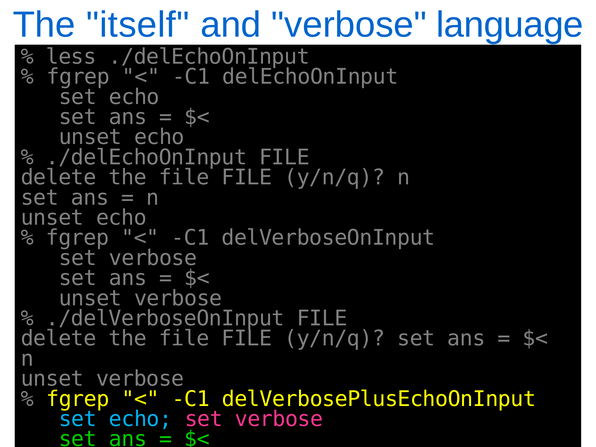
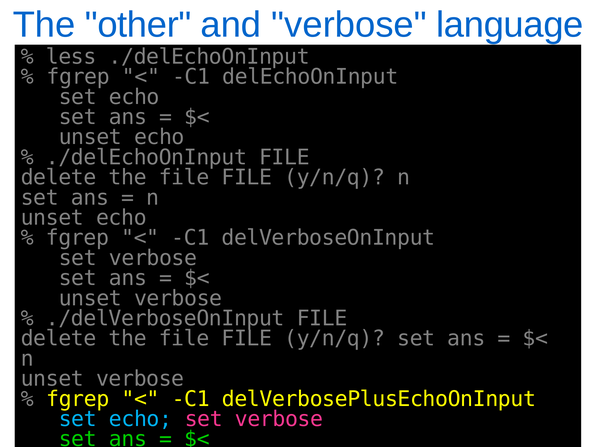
itself: itself -> other
